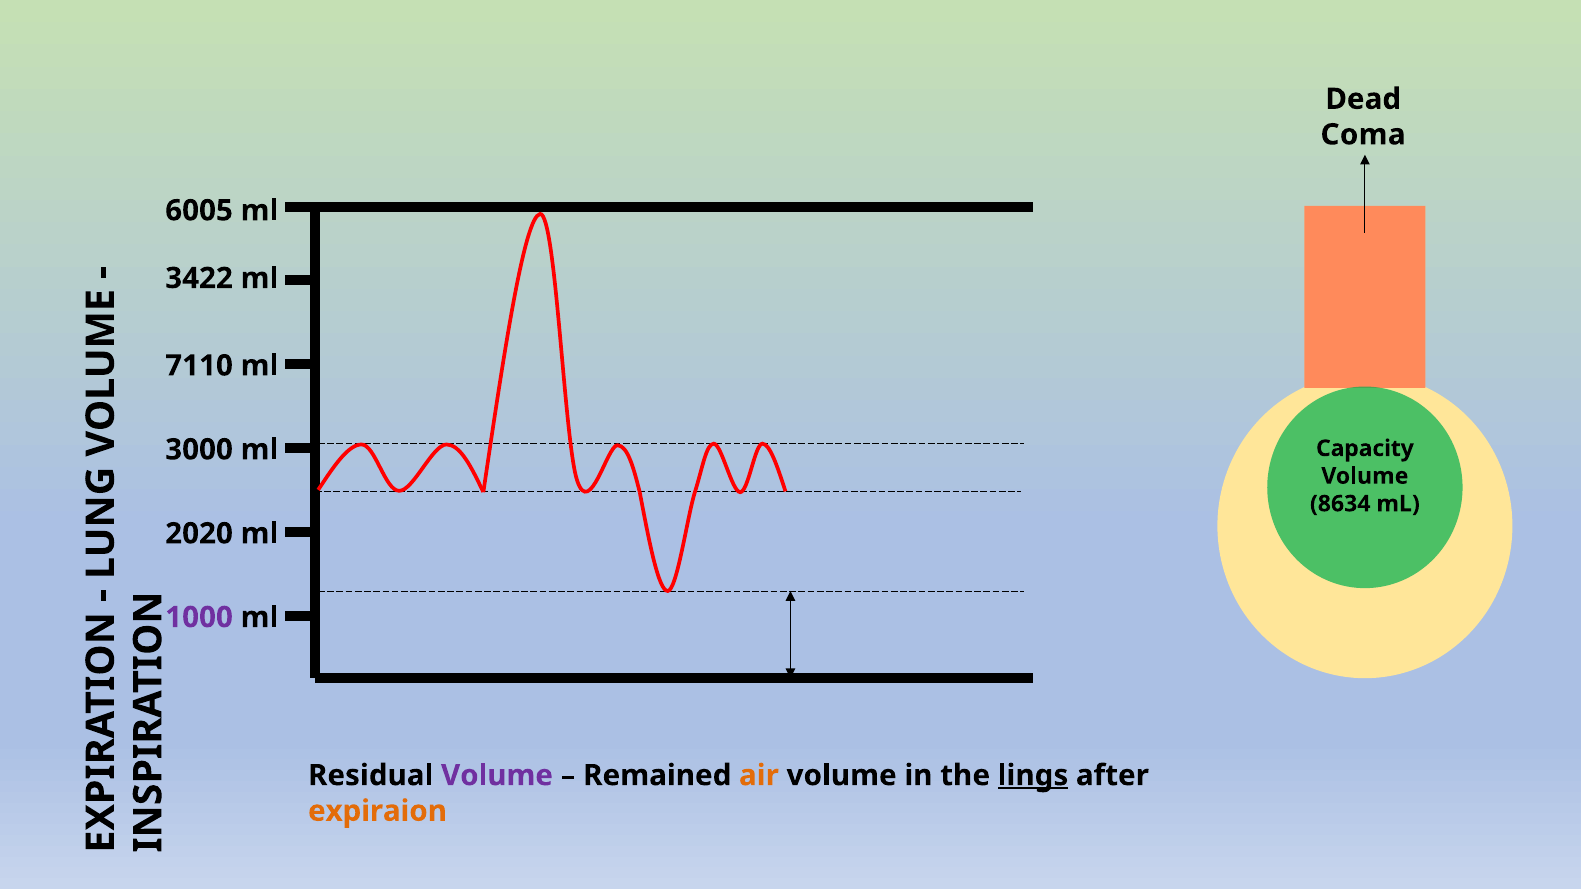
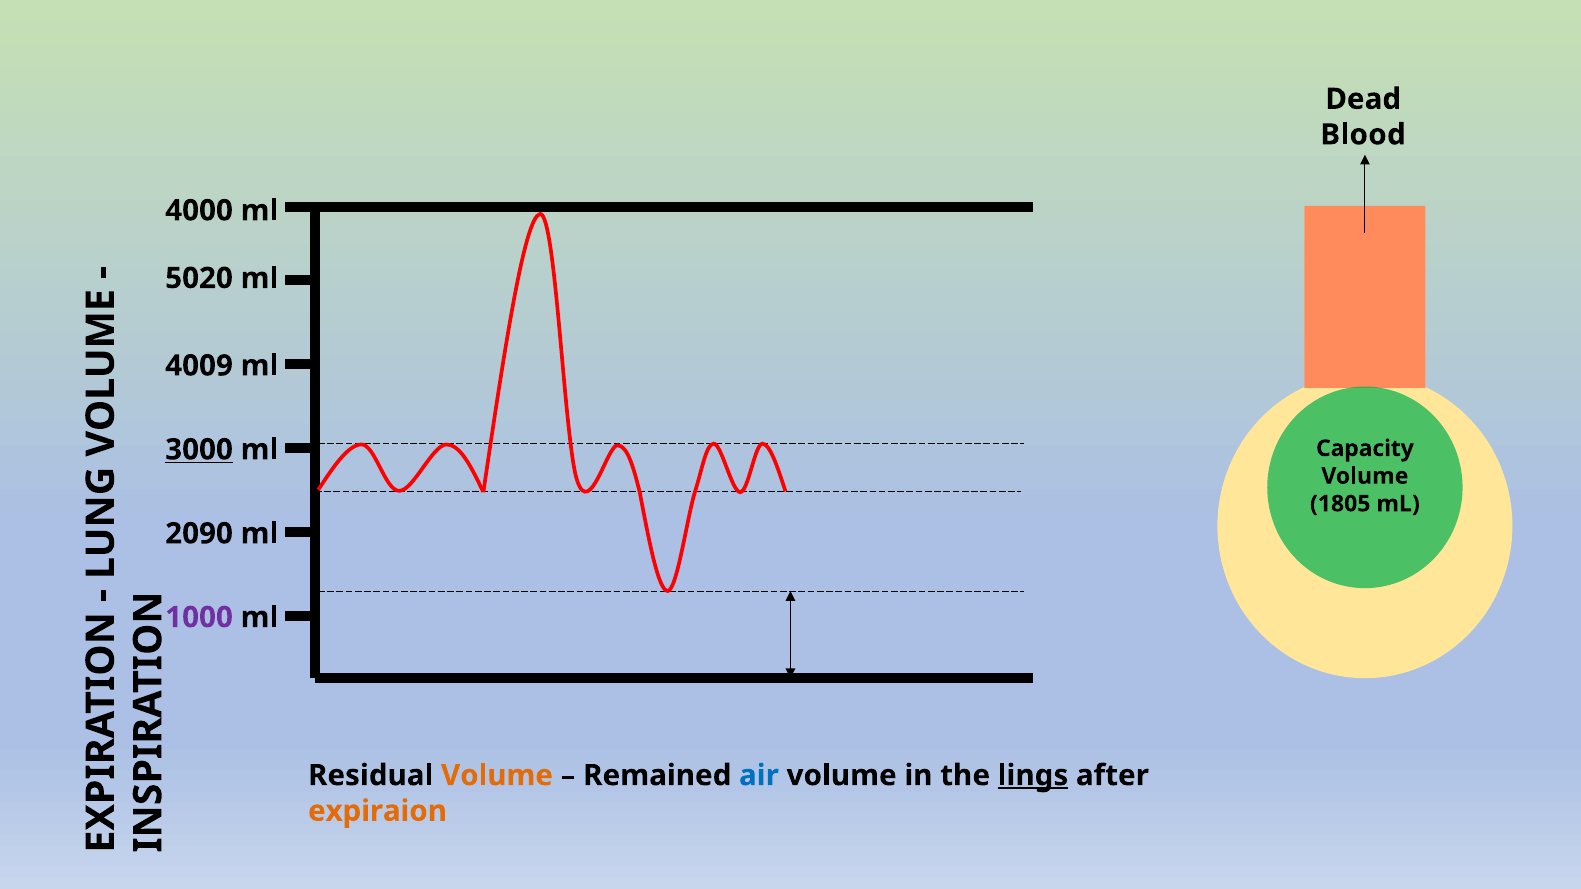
Coma: Coma -> Blood
6005: 6005 -> 4000
3422: 3422 -> 5020
7110: 7110 -> 4009
3000 underline: none -> present
8634: 8634 -> 1805
2020: 2020 -> 2090
Volume at (497, 776) colour: purple -> orange
air colour: orange -> blue
